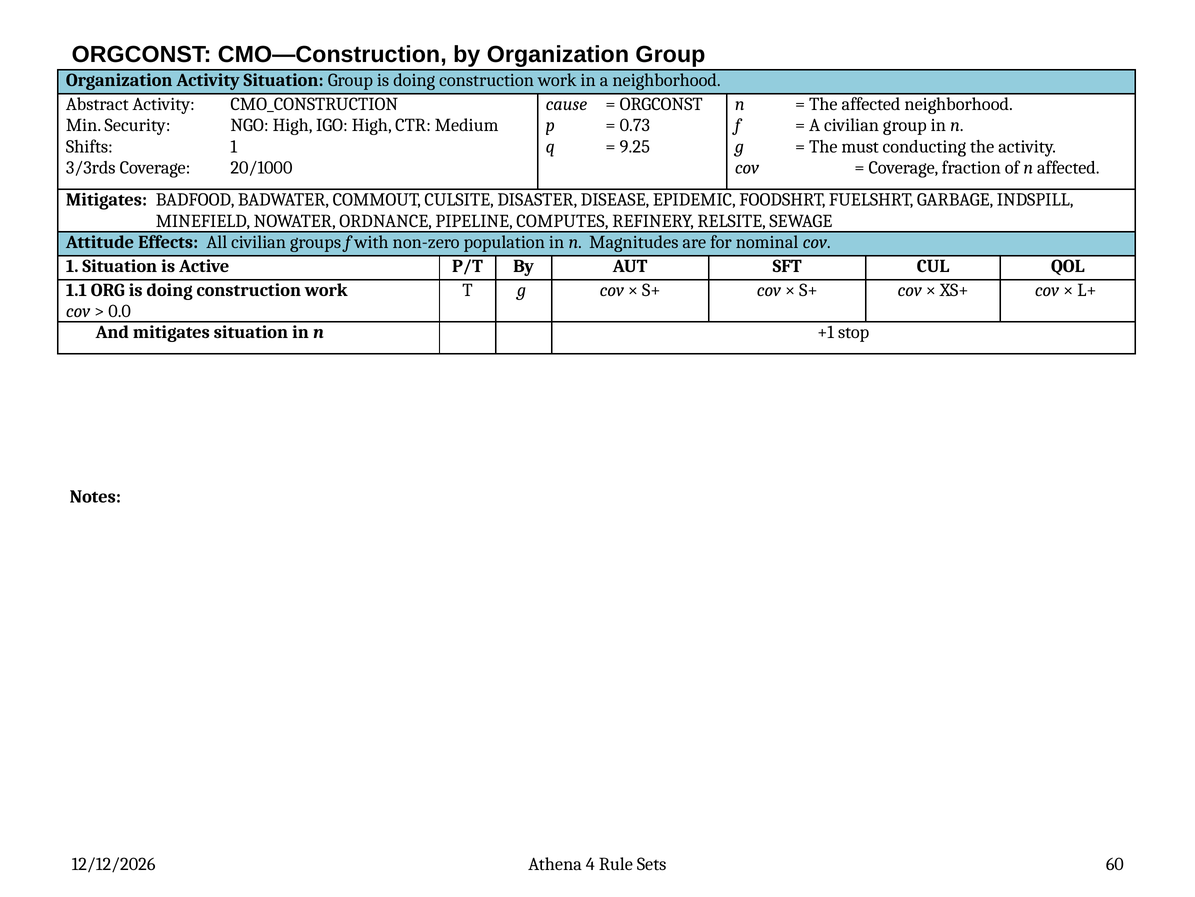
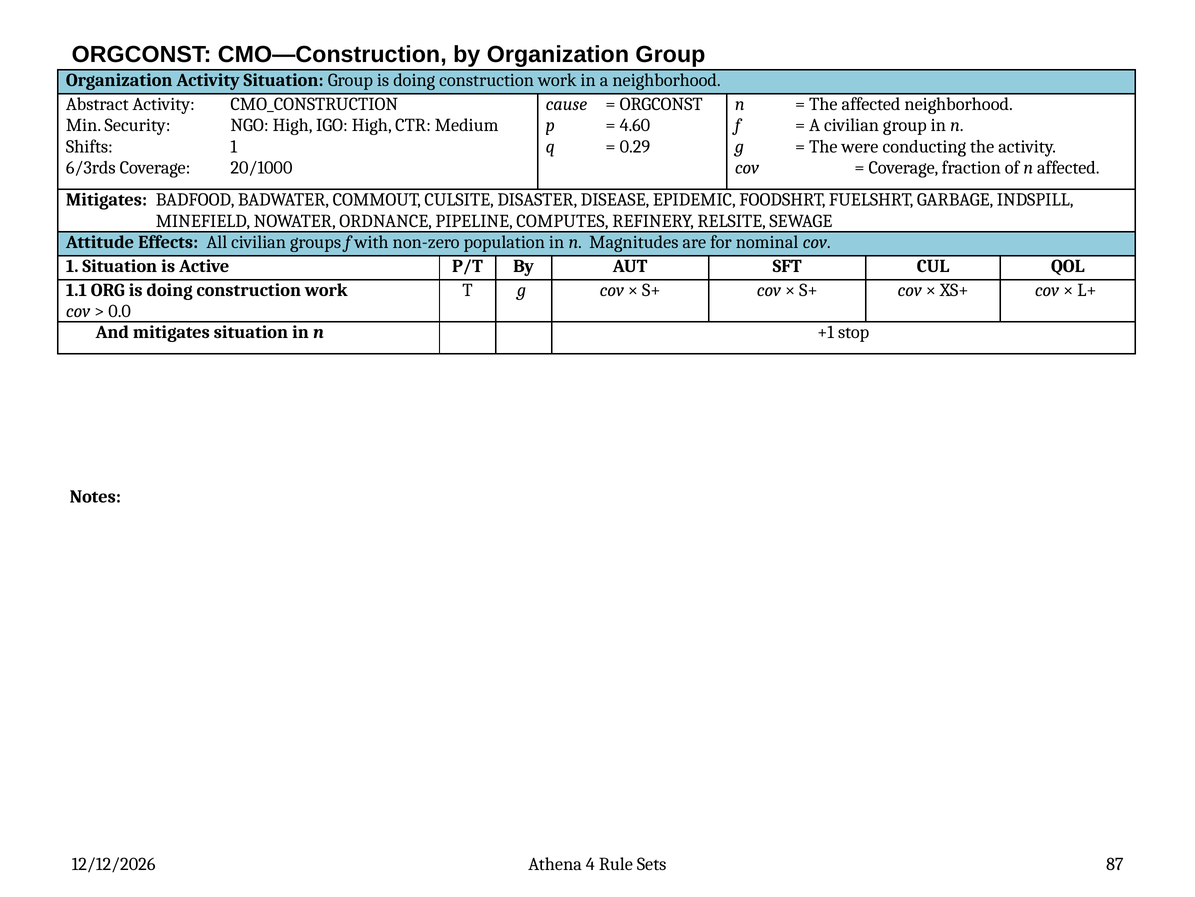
0.73: 0.73 -> 4.60
9.25: 9.25 -> 0.29
must: must -> were
3/3rds: 3/3rds -> 6/3rds
60: 60 -> 87
